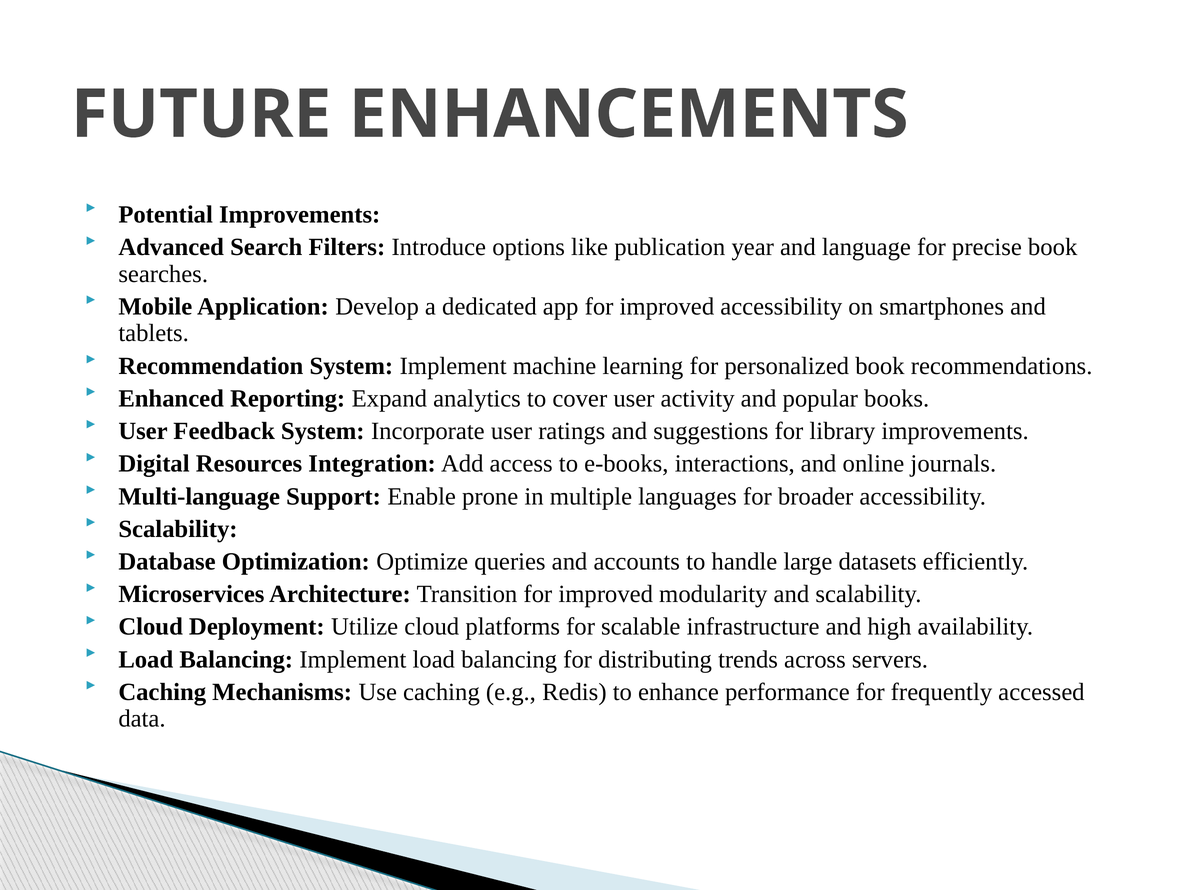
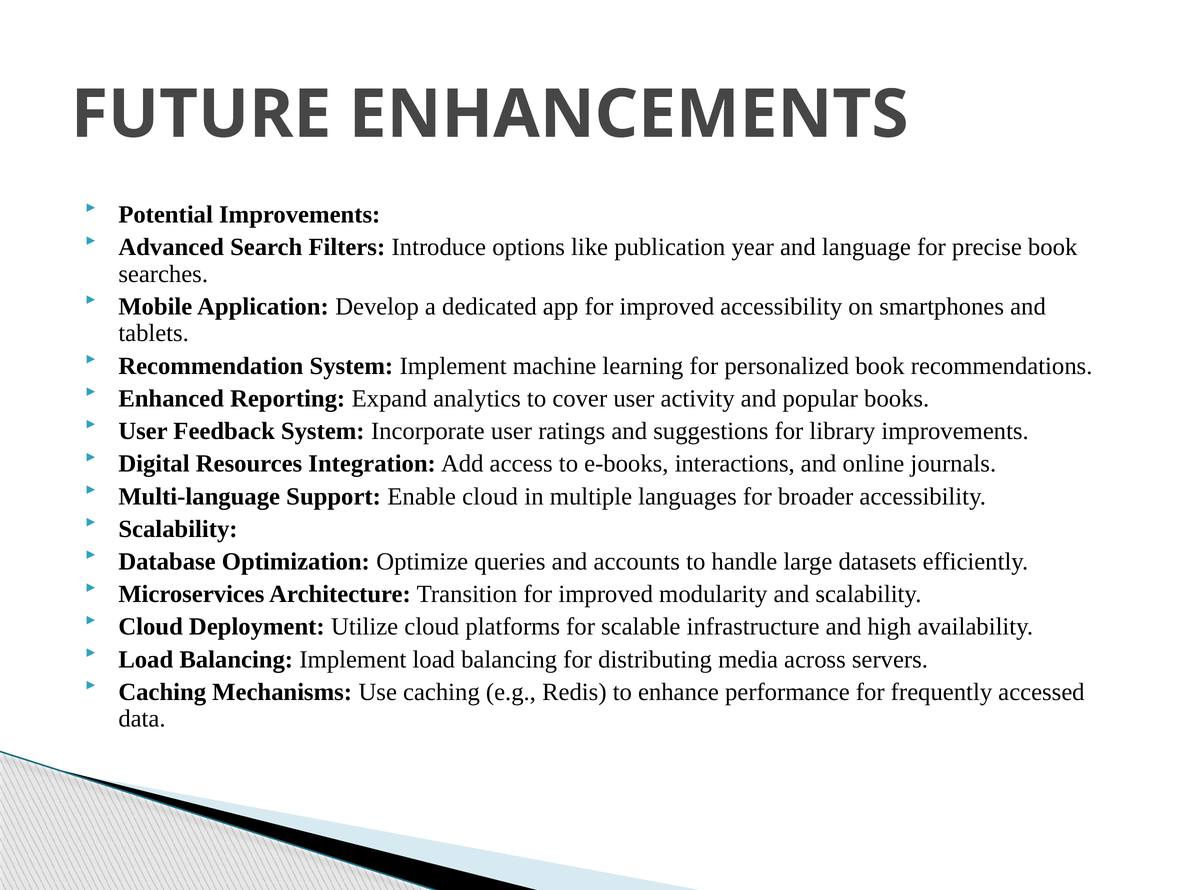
Enable prone: prone -> cloud
trends: trends -> media
